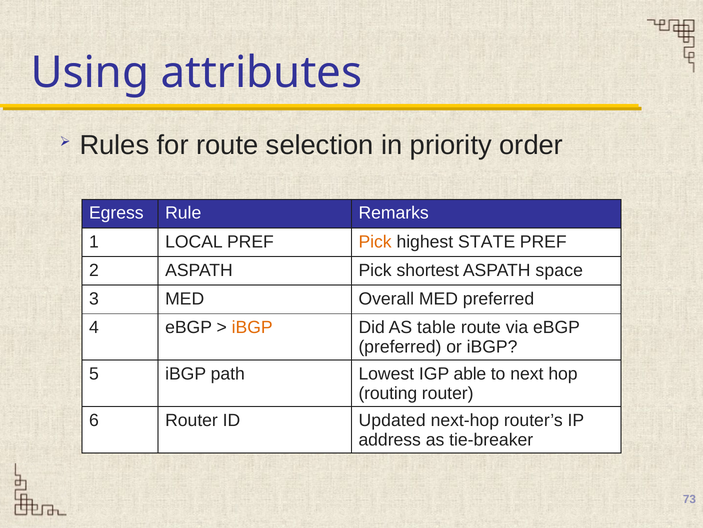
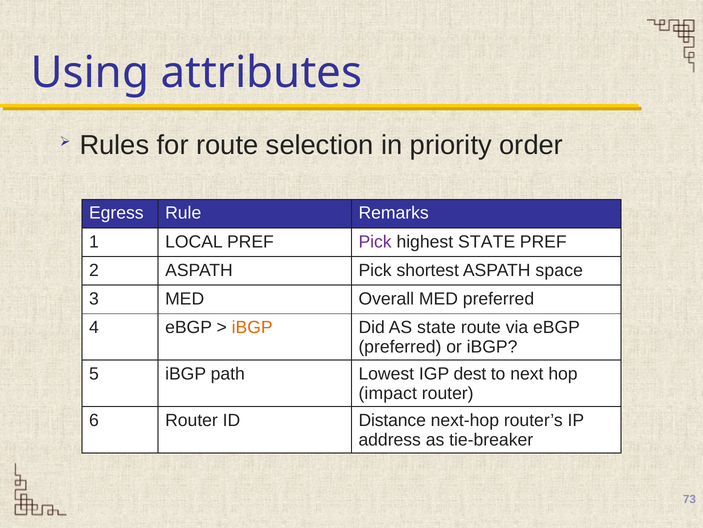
Pick at (375, 241) colour: orange -> purple
AS table: table -> state
able: able -> dest
routing: routing -> impact
Updated: Updated -> Distance
